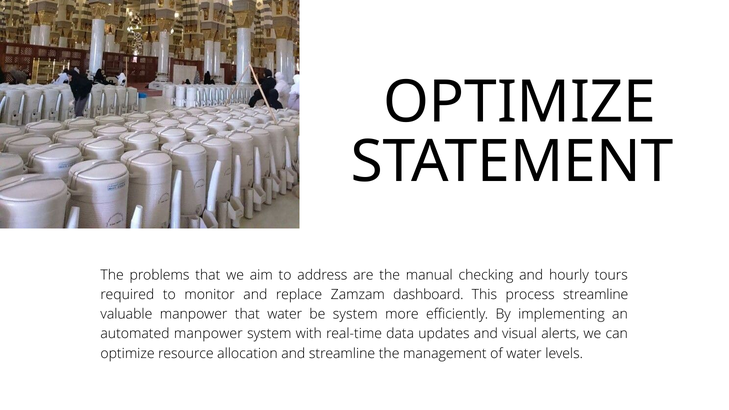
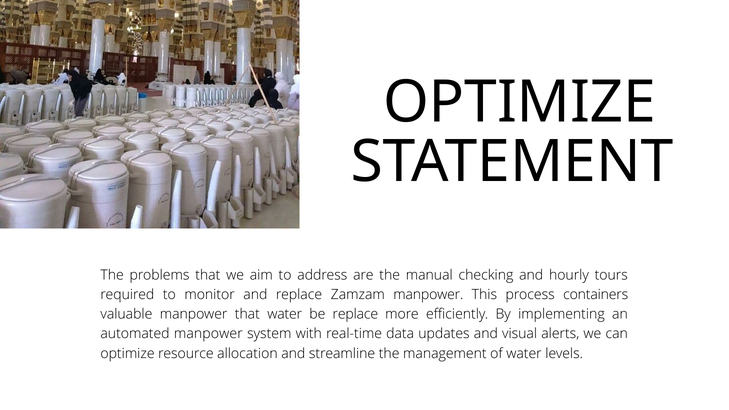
Zamzam dashboard: dashboard -> manpower
process streamline: streamline -> containers
be system: system -> replace
